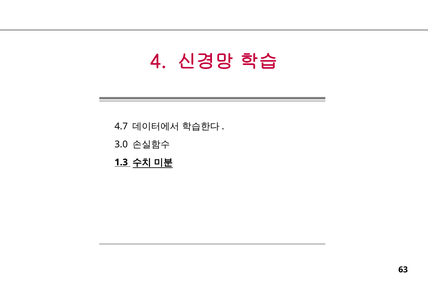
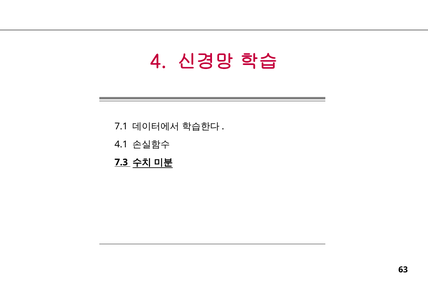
4.7: 4.7 -> 7.1
3.0: 3.0 -> 4.1
1.3: 1.3 -> 7.3
